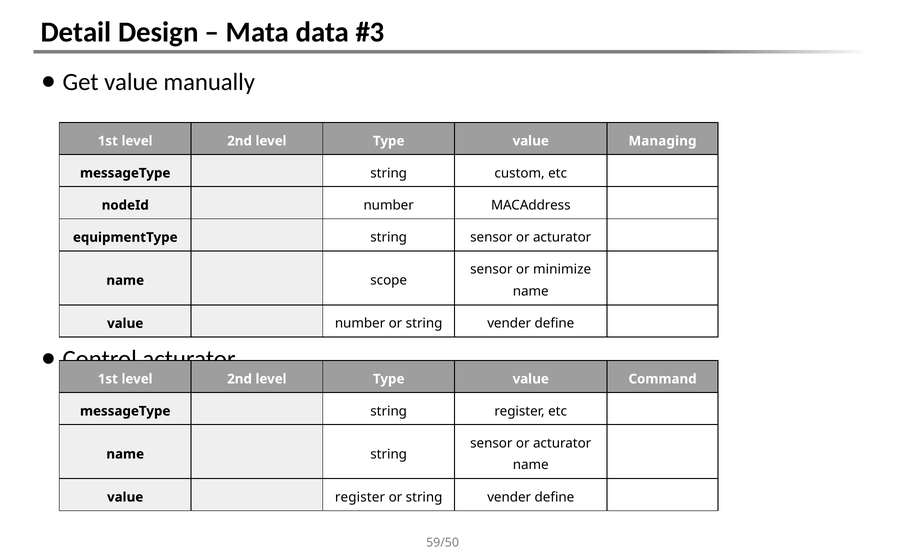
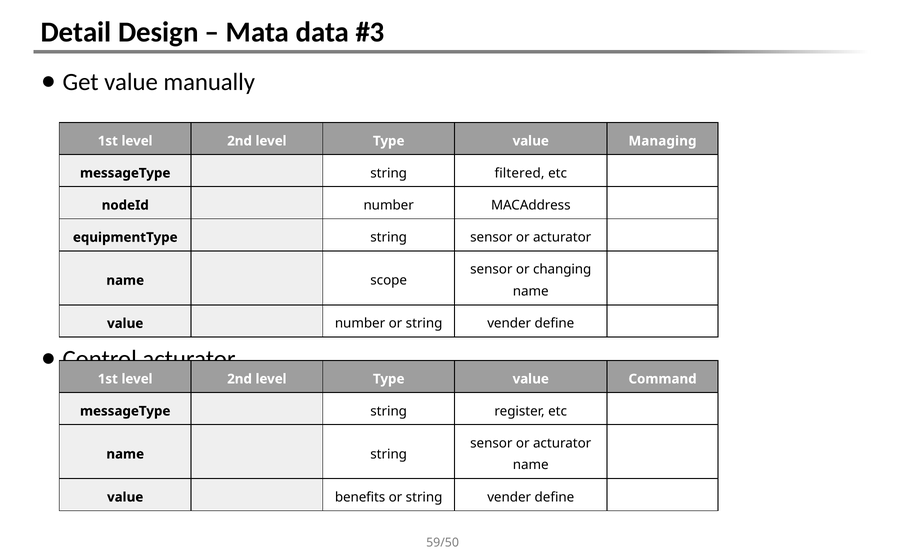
custom: custom -> filtered
minimize: minimize -> changing
value register: register -> benefits
